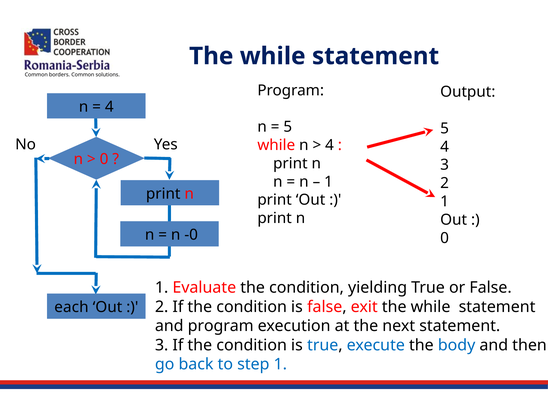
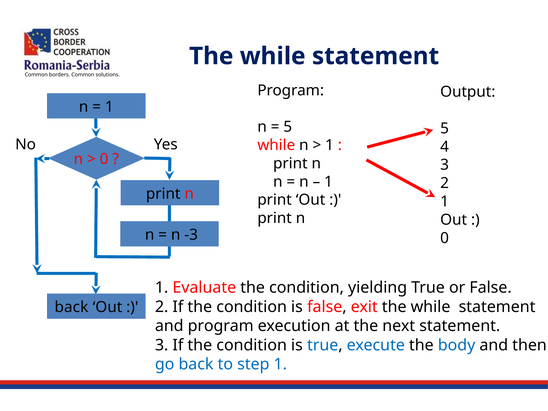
4 at (109, 107): 4 -> 1
4 at (329, 145): 4 -> 1
-0: -0 -> -3
each at (71, 307): each -> back
